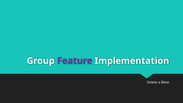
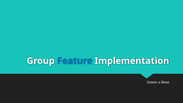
Feature colour: purple -> blue
